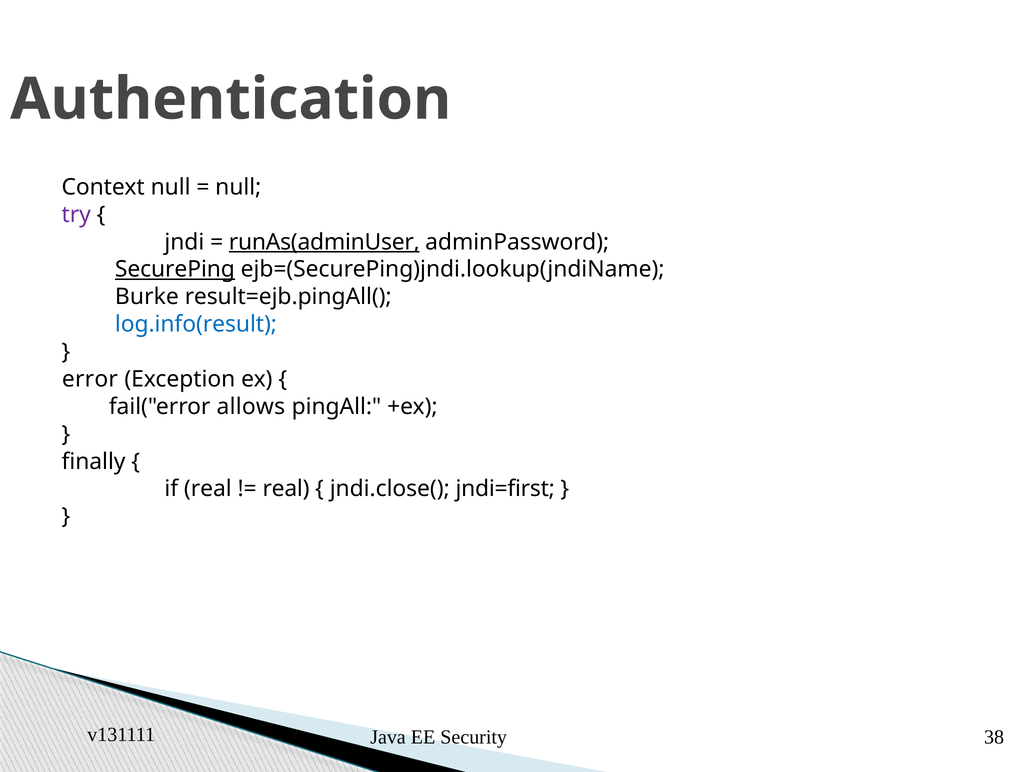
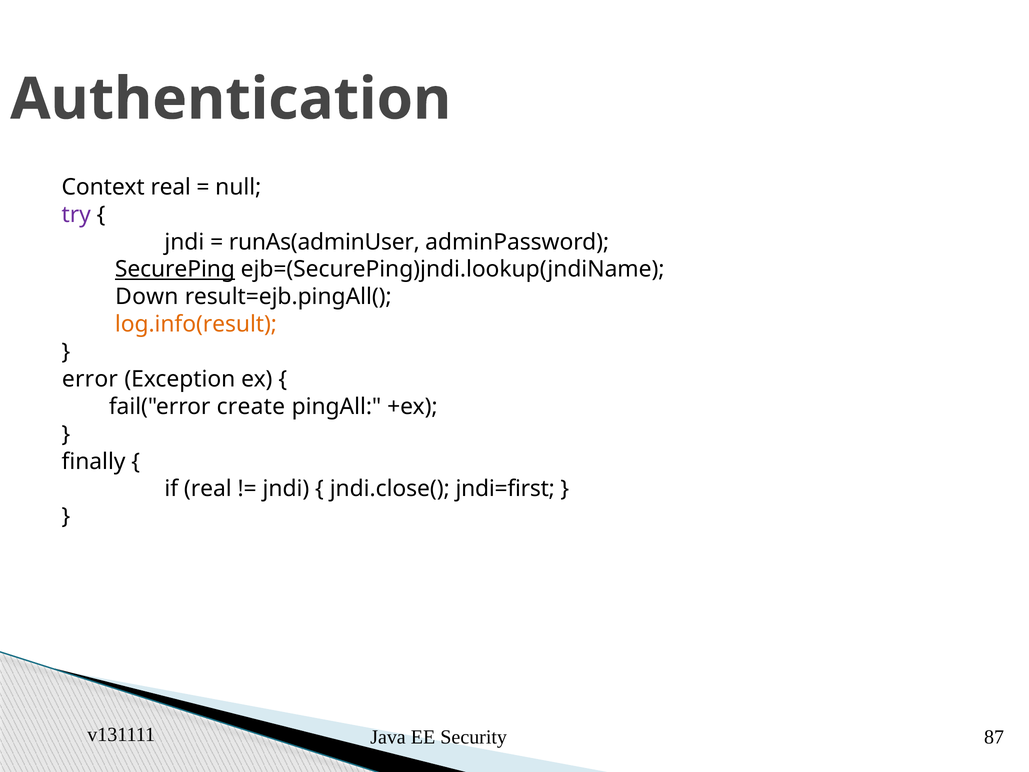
Context null: null -> real
runAs(adminUser underline: present -> none
Burke: Burke -> Down
log.info(result colour: blue -> orange
allows: allows -> create
real at (286, 489): real -> jndi
38: 38 -> 87
